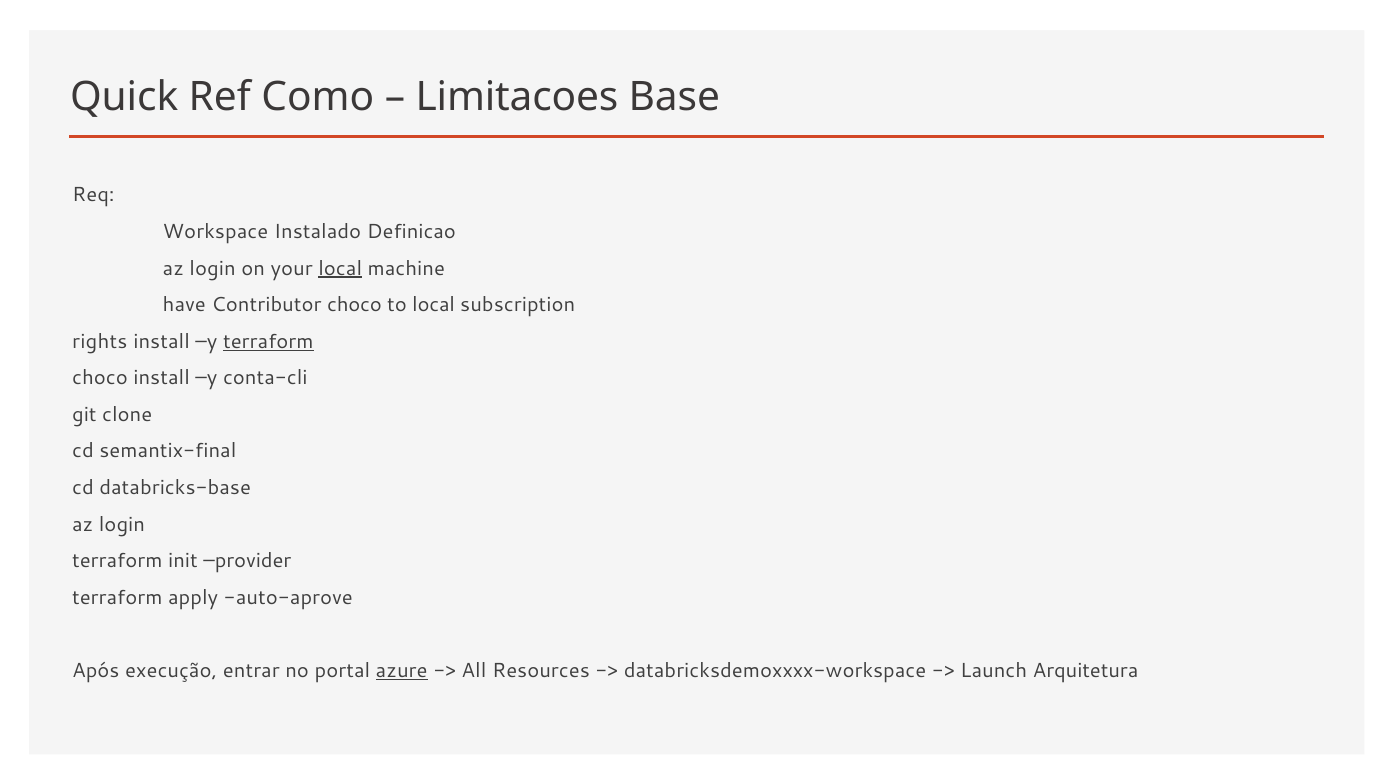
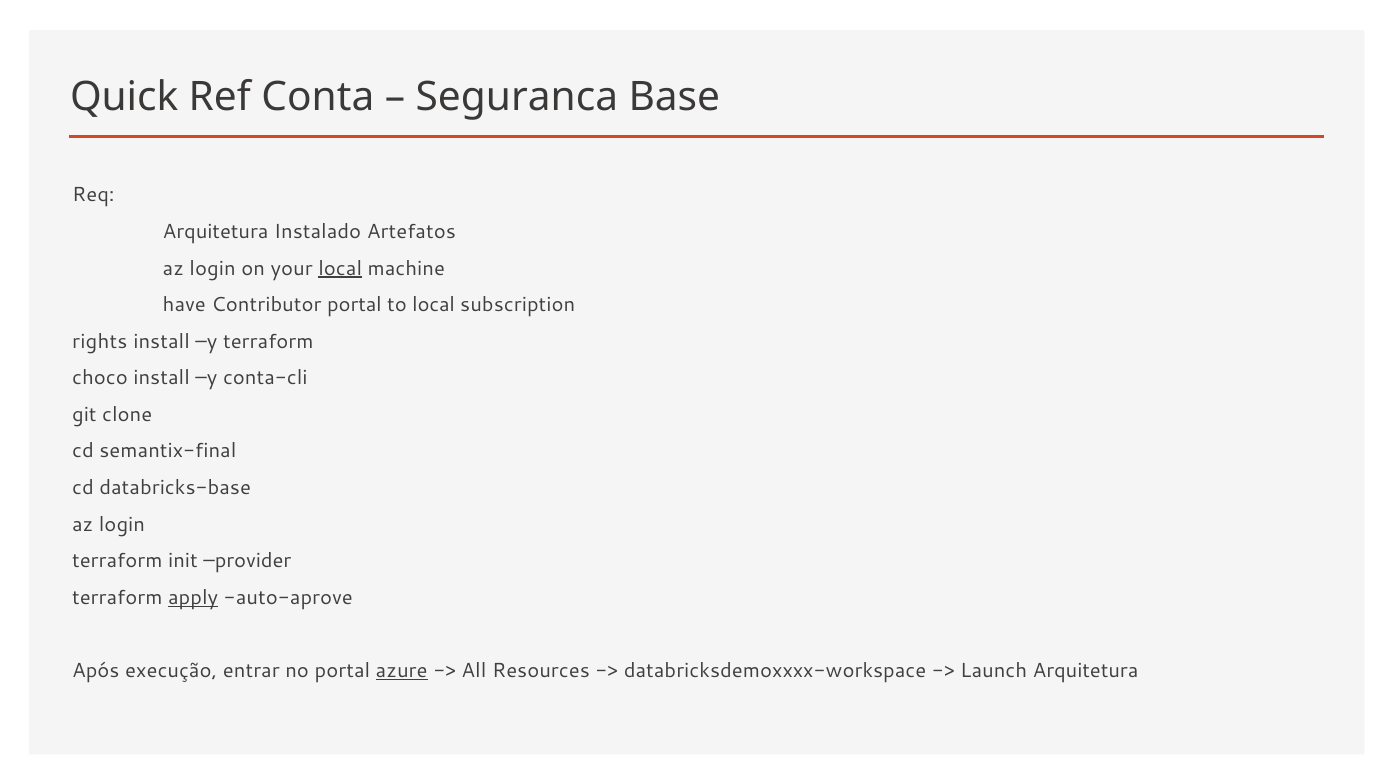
Como: Como -> Conta
Limitacoes: Limitacoes -> Seguranca
Workspace at (216, 232): Workspace -> Arquitetura
Definicao: Definicao -> Artefatos
Contributor choco: choco -> portal
terraform at (268, 341) underline: present -> none
apply underline: none -> present
